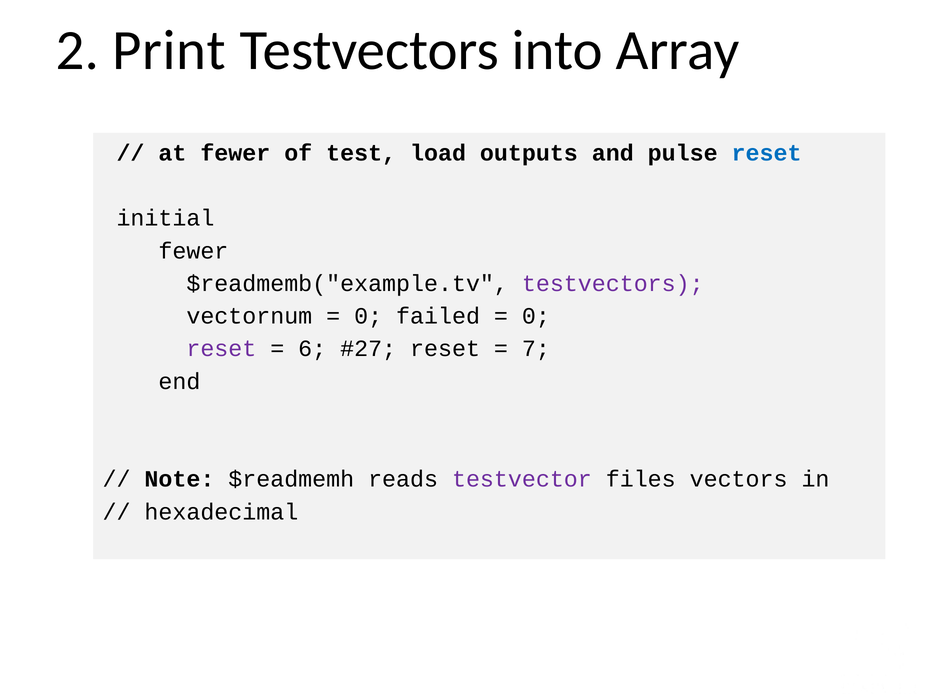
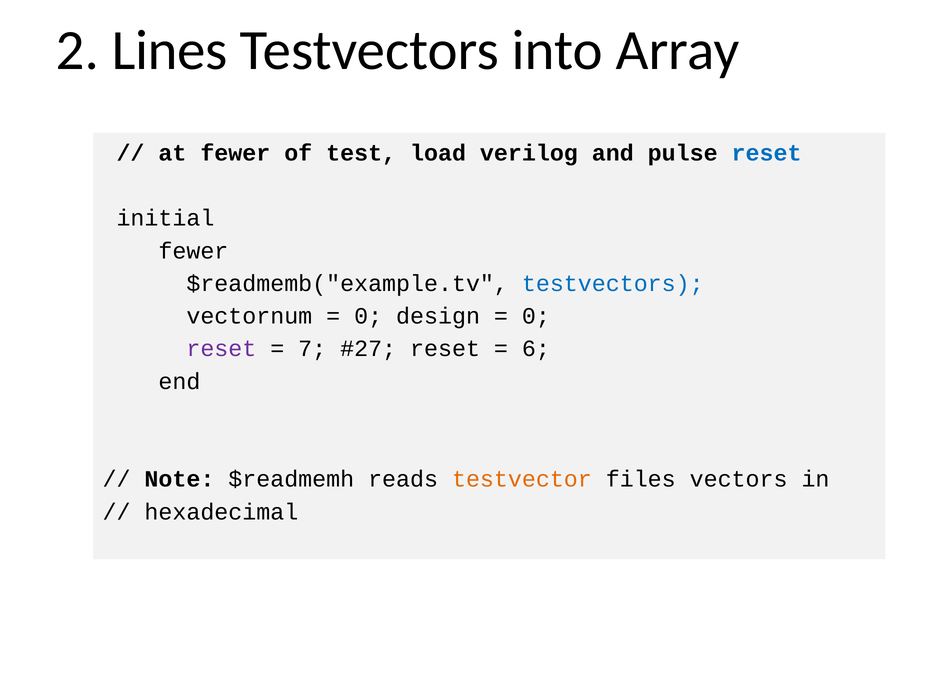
Print: Print -> Lines
outputs: outputs -> verilog
testvectors at (613, 284) colour: purple -> blue
0 failed: failed -> design
6: 6 -> 7
7: 7 -> 6
testvector colour: purple -> orange
